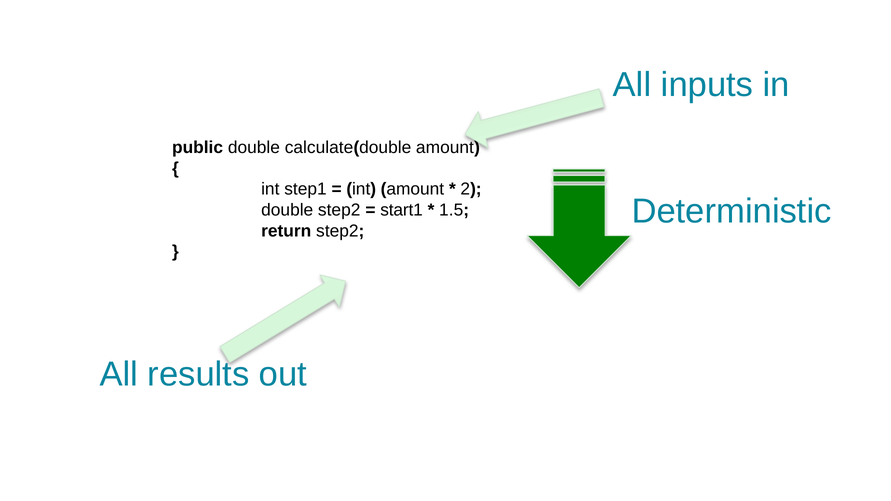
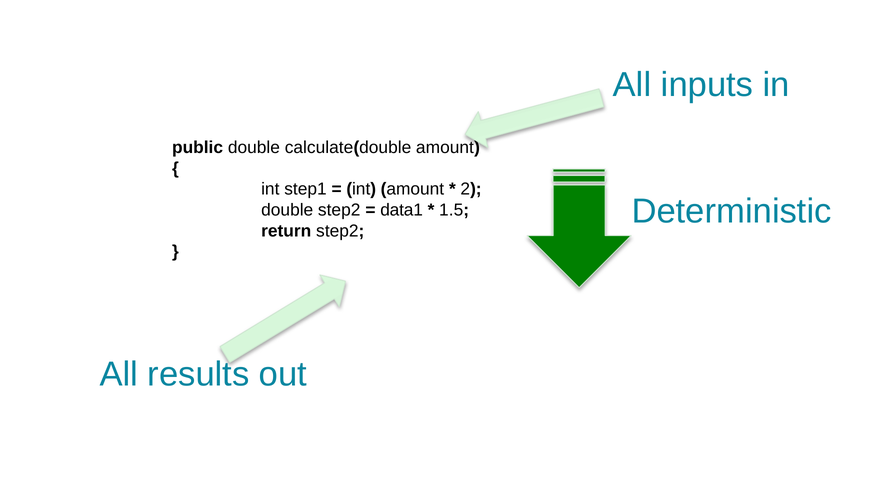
start1: start1 -> data1
